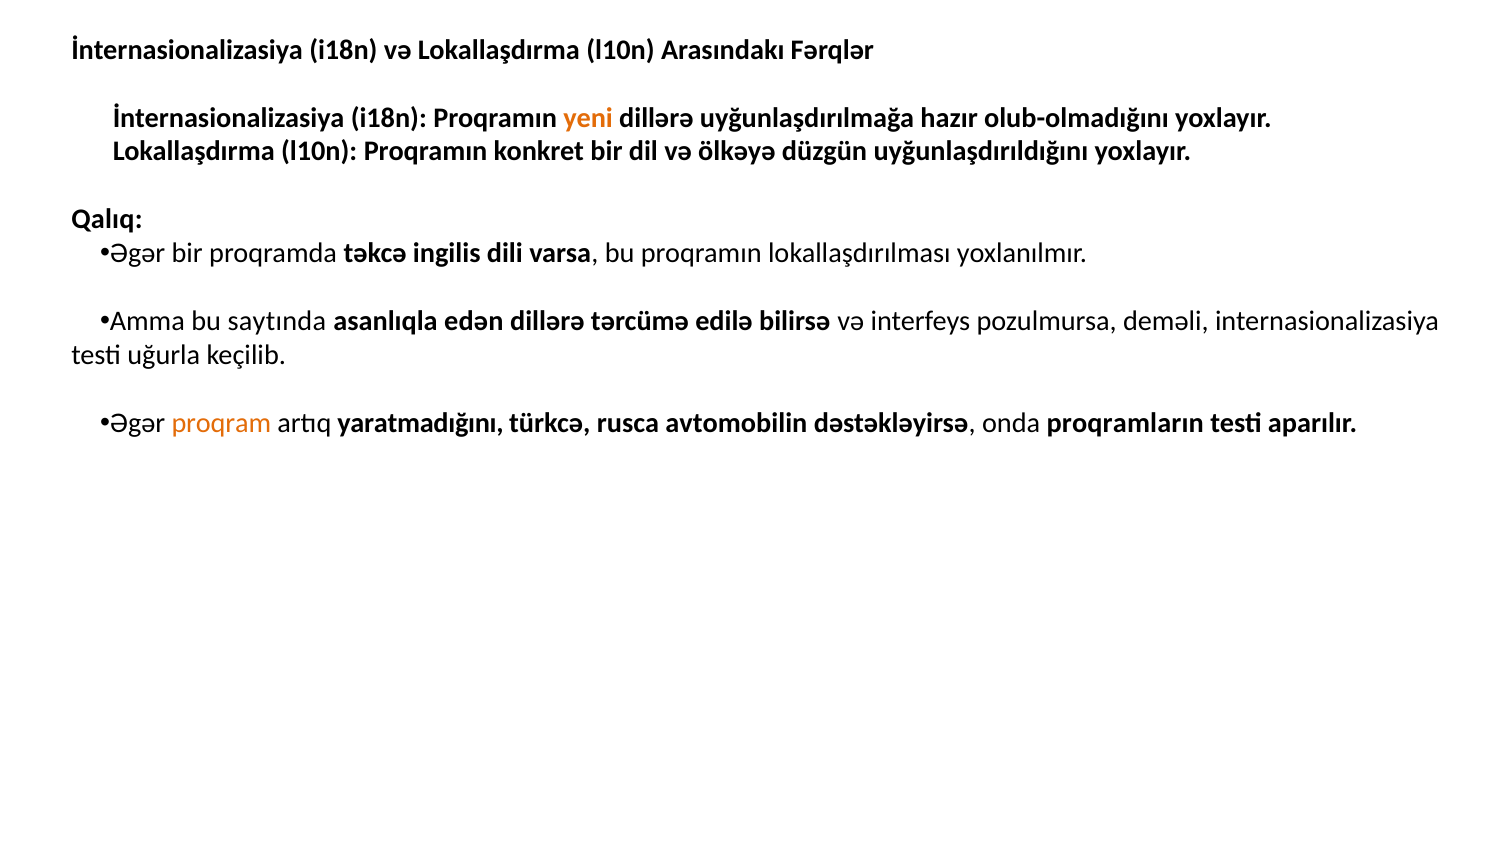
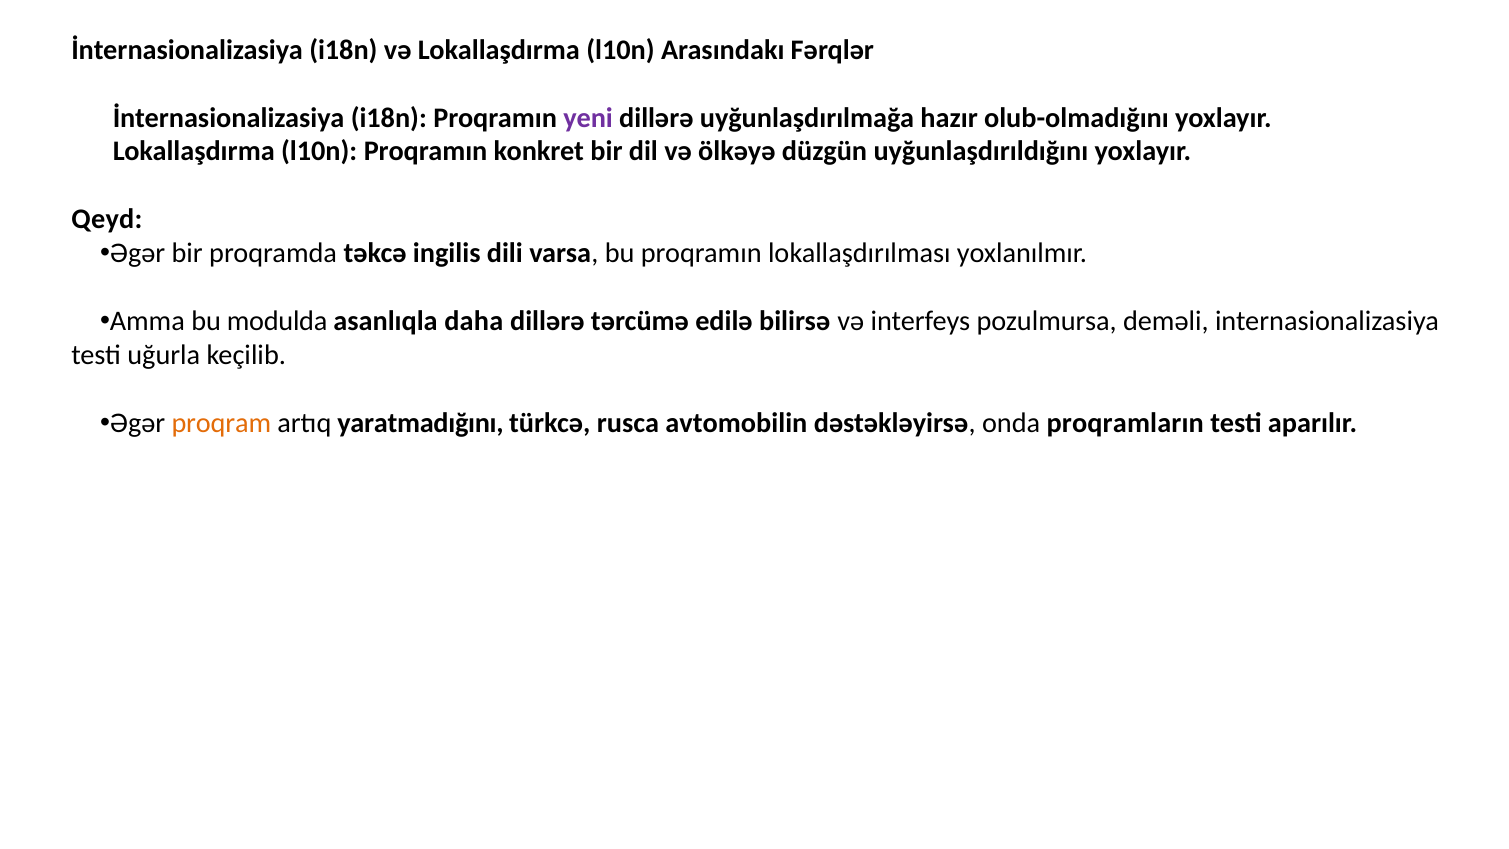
yeni colour: orange -> purple
Qalıq: Qalıq -> Qeyd
saytında: saytında -> modulda
edən: edən -> daha
